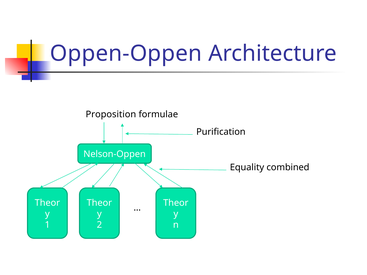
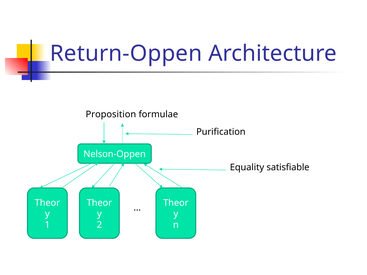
Oppen-Oppen: Oppen-Oppen -> Return-Oppen
combined: combined -> satisfiable
